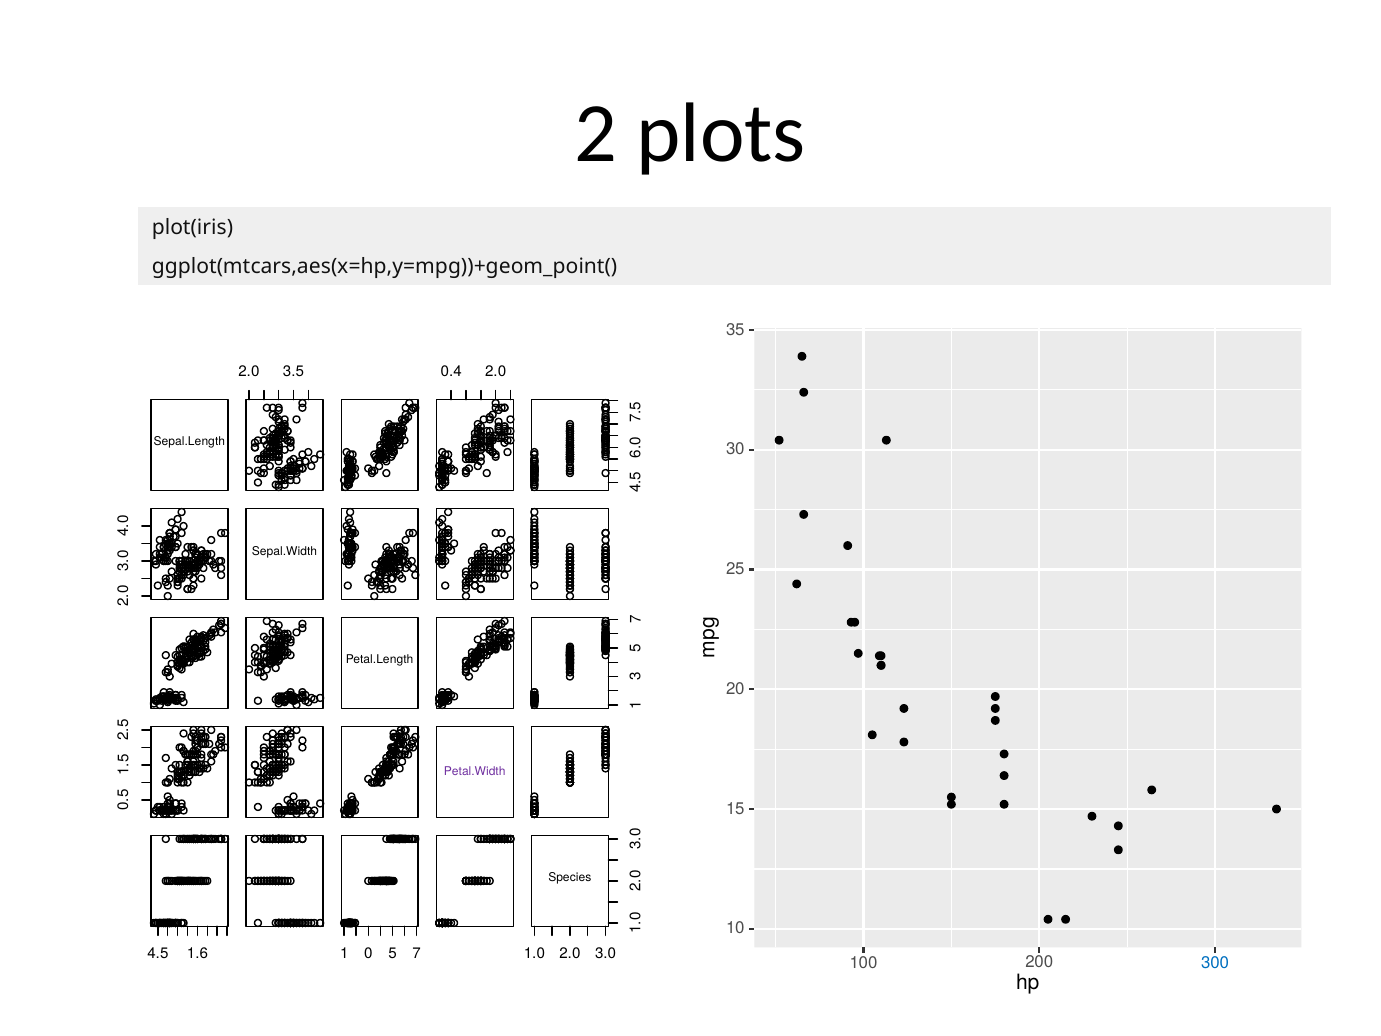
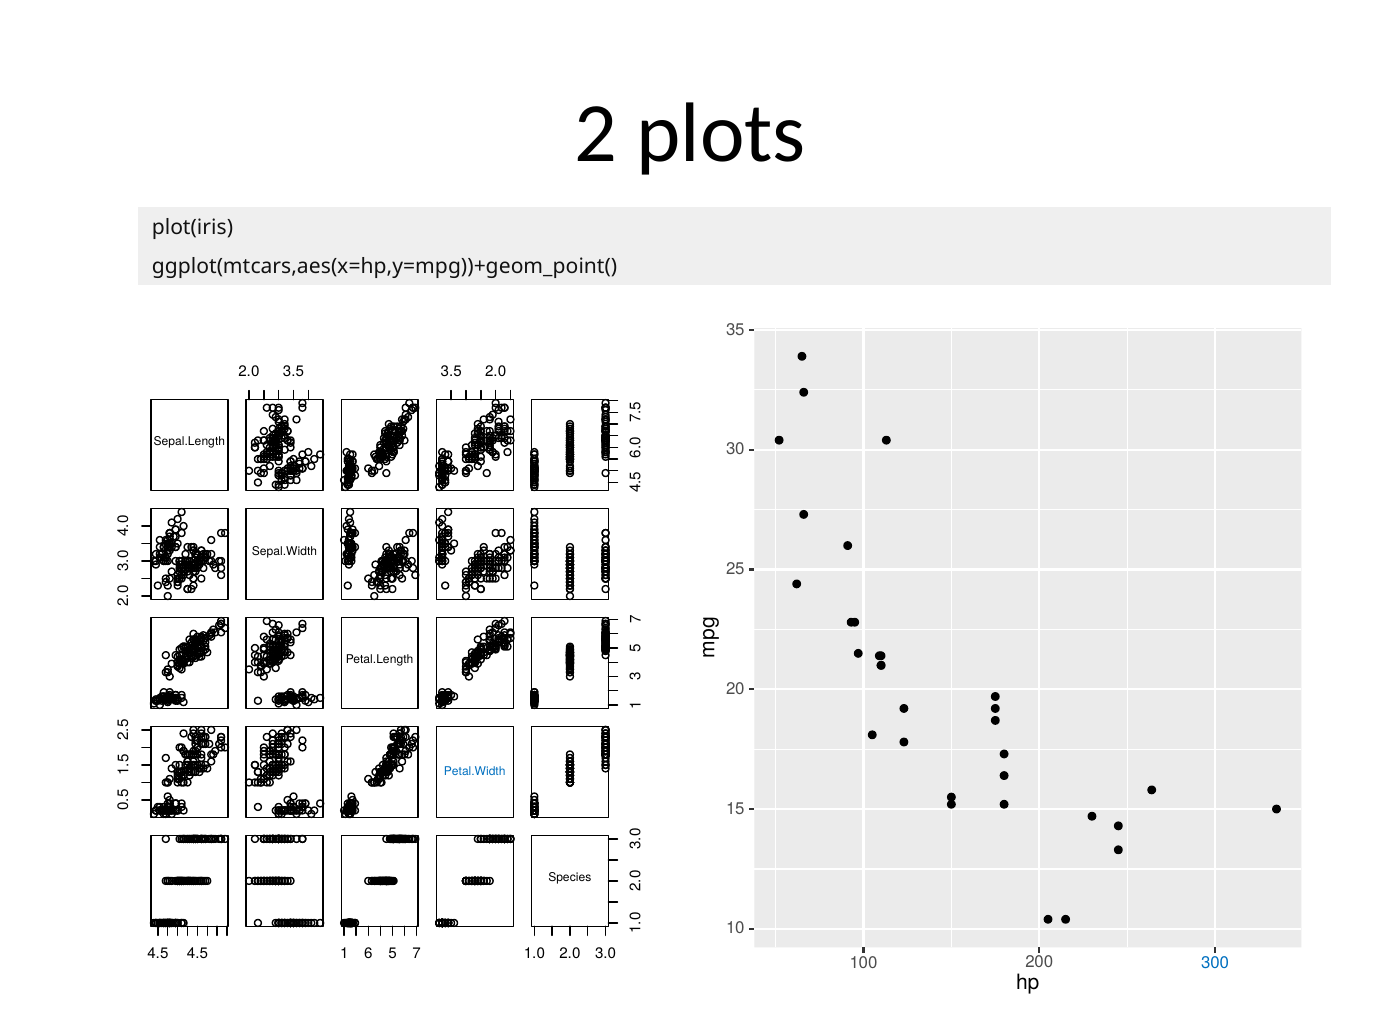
0.4 at (451, 372): 0.4 -> 3.5
Petal.Width colour: purple -> blue
4.5 1.6: 1.6 -> 4.5
1 0: 0 -> 6
